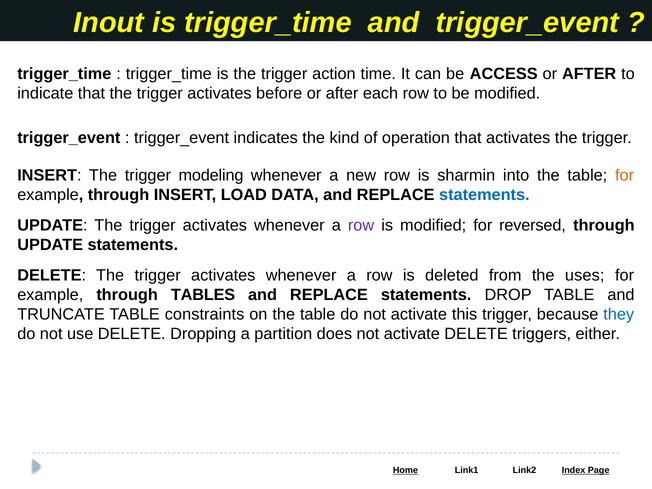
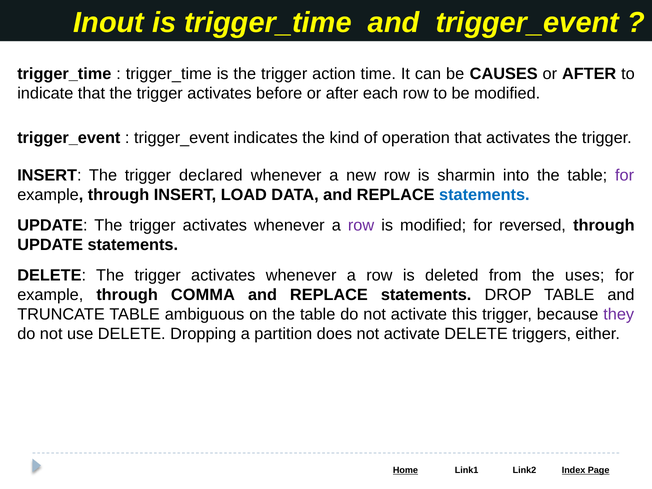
ACCESS: ACCESS -> CAUSES
modeling: modeling -> declared
for at (625, 175) colour: orange -> purple
TABLES: TABLES -> COMMA
constraints: constraints -> ambiguous
they colour: blue -> purple
